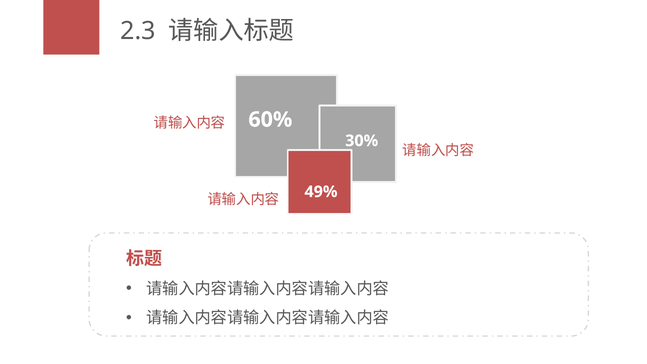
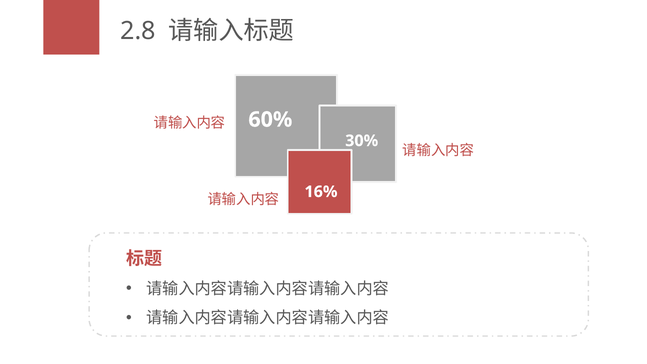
2.3: 2.3 -> 2.8
49%: 49% -> 16%
